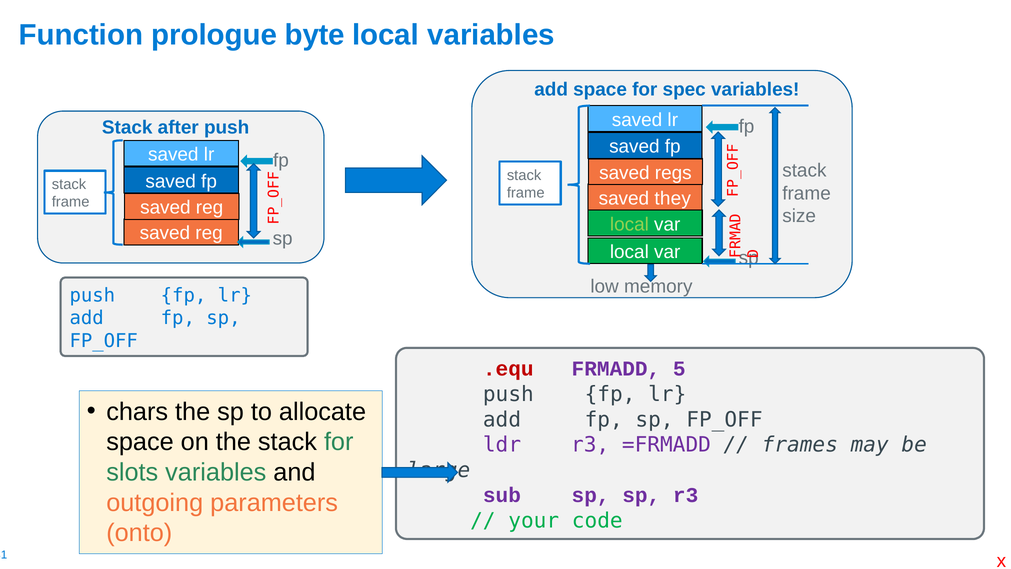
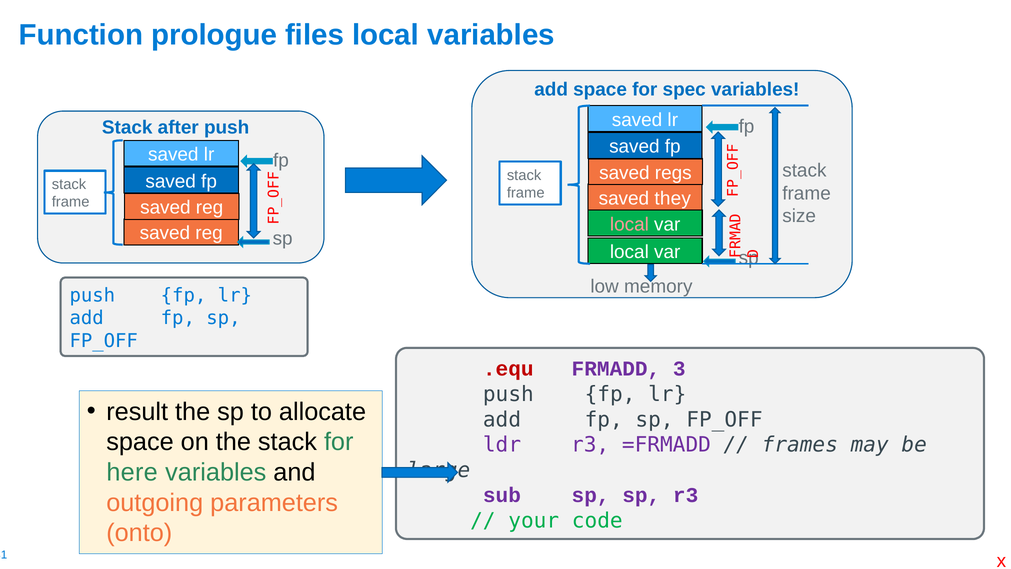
byte: byte -> files
local at (629, 224) colour: light green -> pink
5: 5 -> 3
chars: chars -> result
slots: slots -> here
